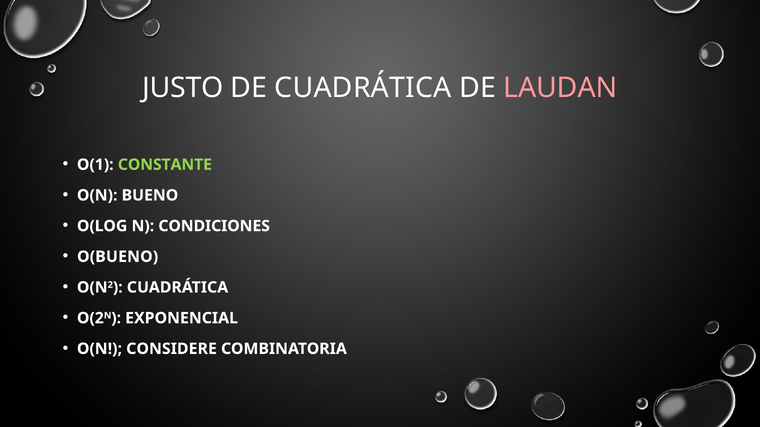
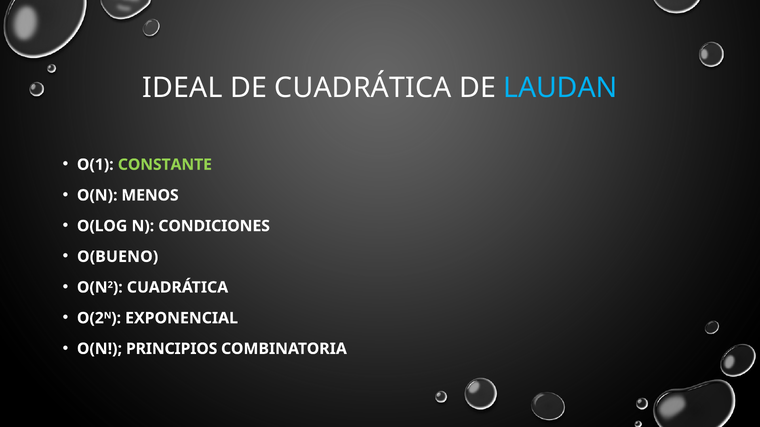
JUSTO: JUSTO -> IDEAL
LAUDAN colour: pink -> light blue
BUENO: BUENO -> MENOS
CONSIDERE: CONSIDERE -> PRINCIPIOS
